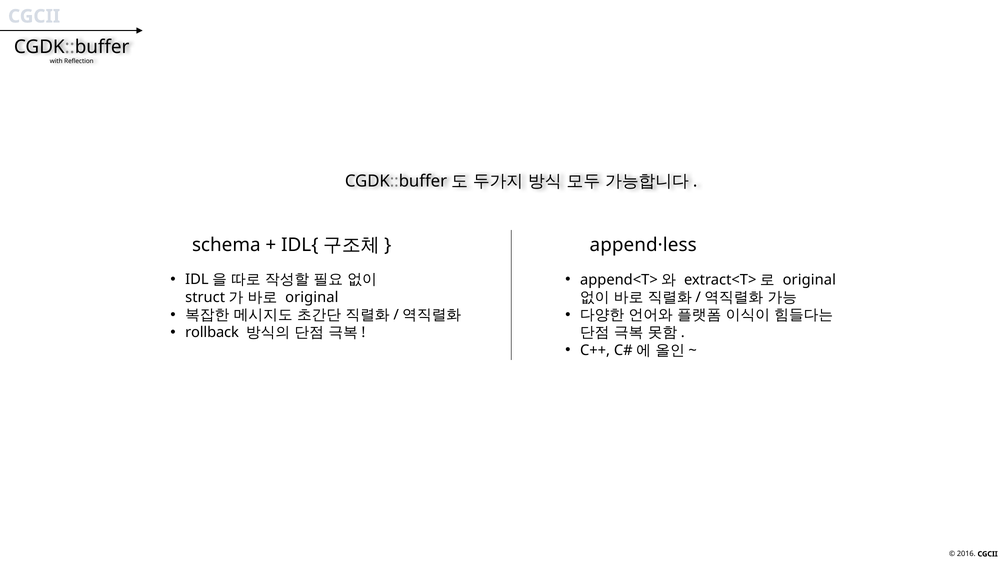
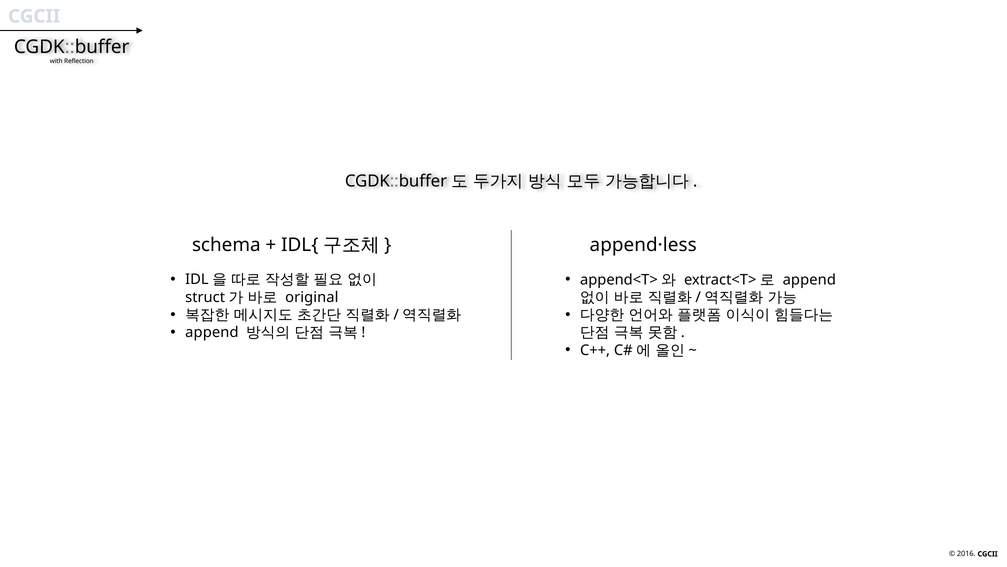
original at (809, 279): original -> append
rollback at (212, 332): rollback -> append
